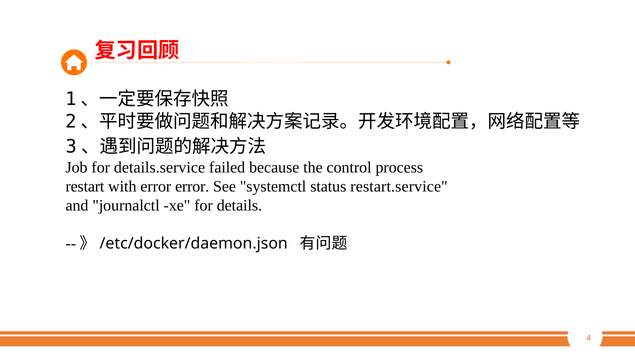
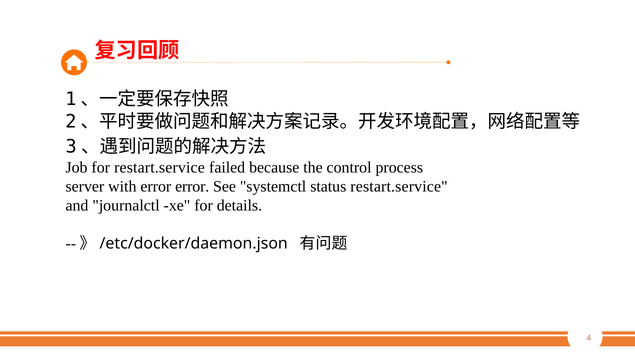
for details.service: details.service -> restart.service
restart: restart -> server
